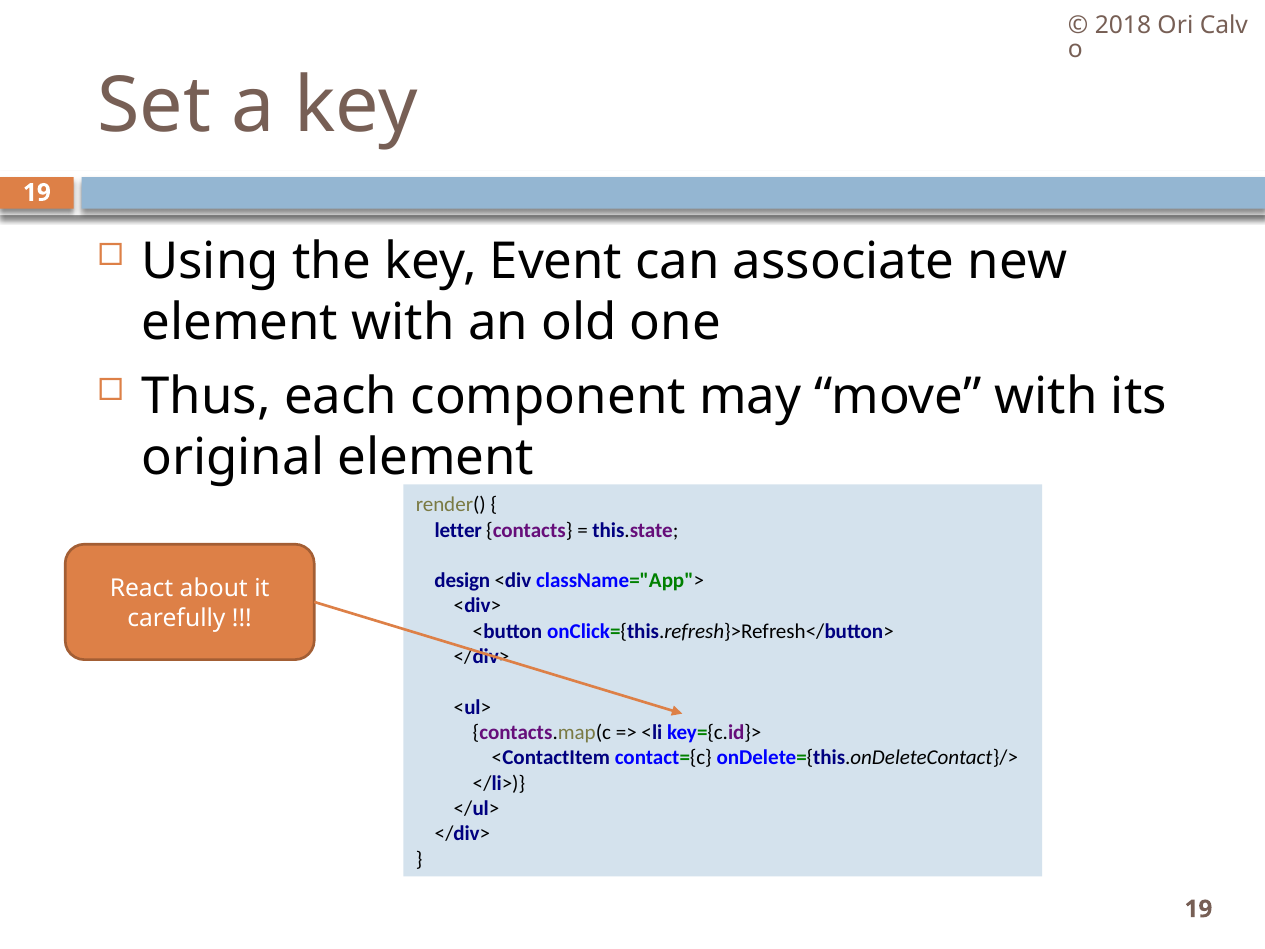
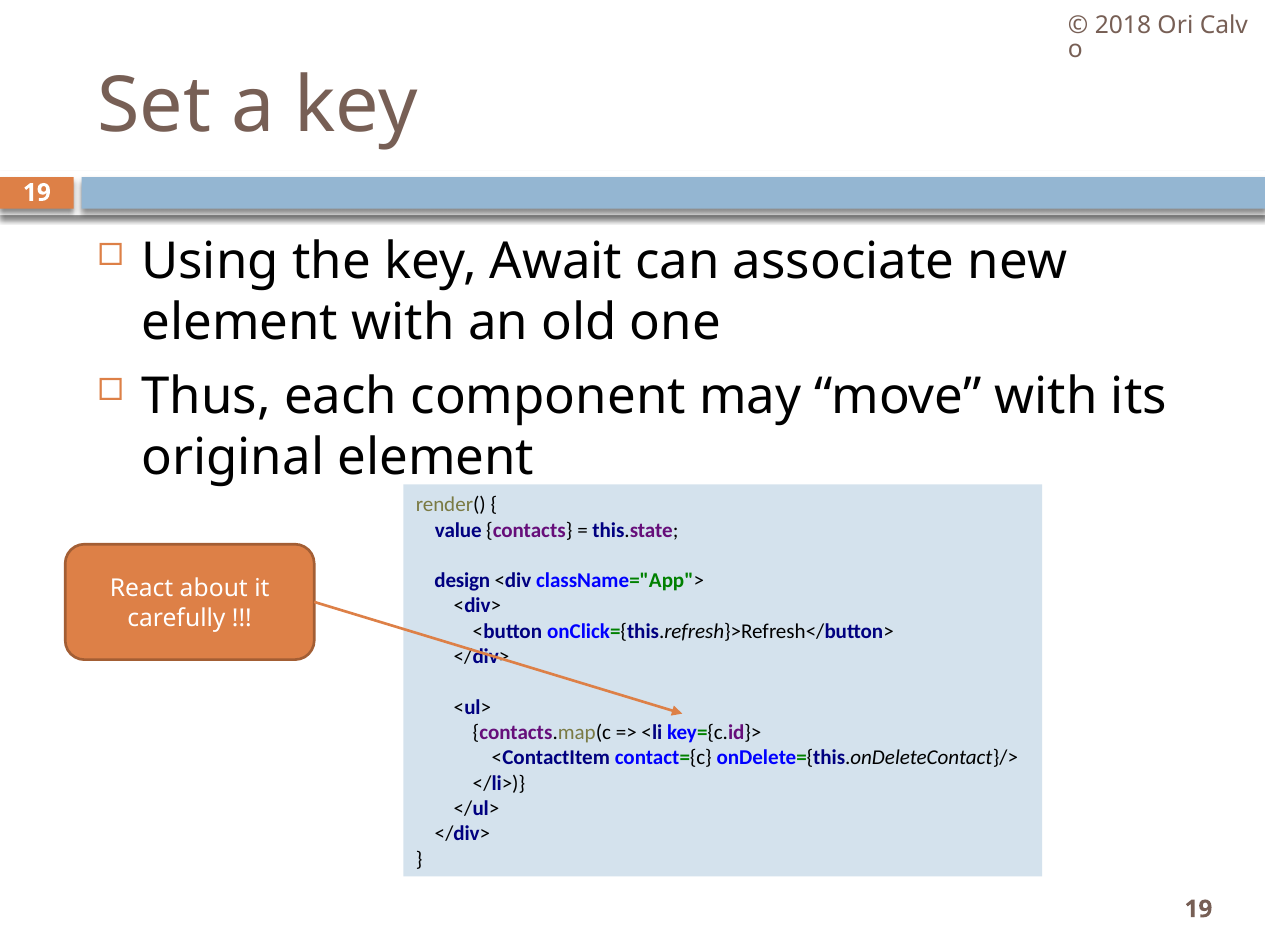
Event: Event -> Await
letter: letter -> value
